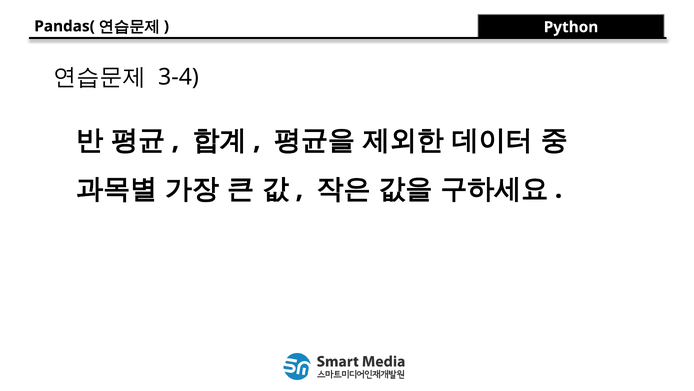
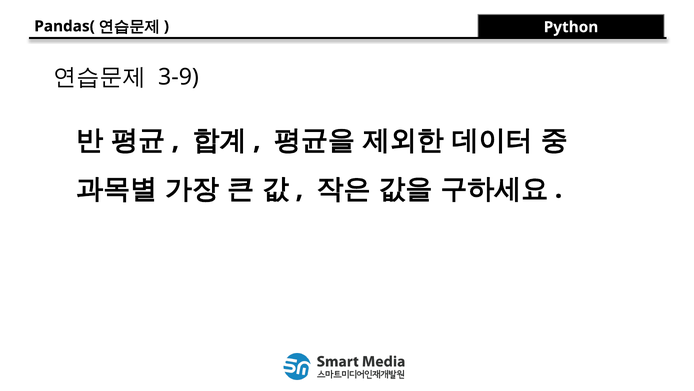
3-4: 3-4 -> 3-9
